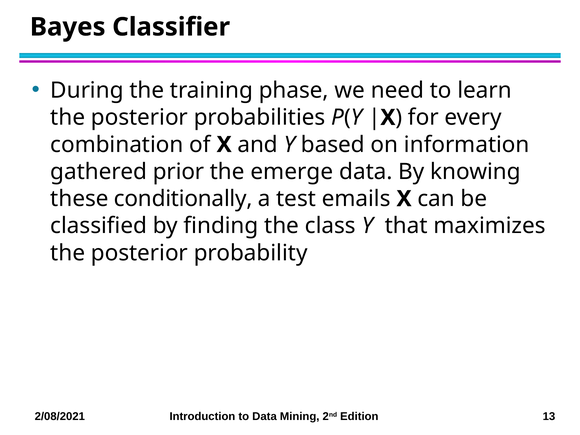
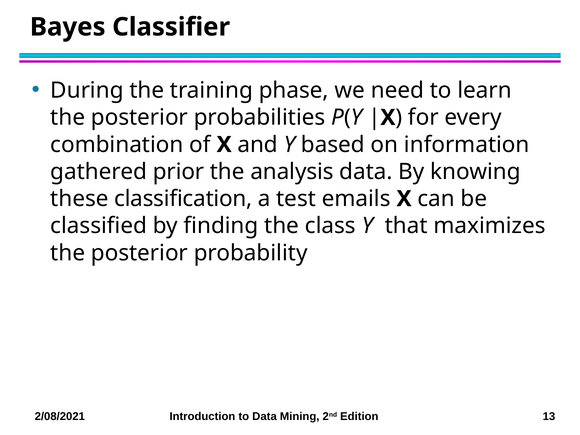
emerge: emerge -> analysis
conditionally: conditionally -> classification
